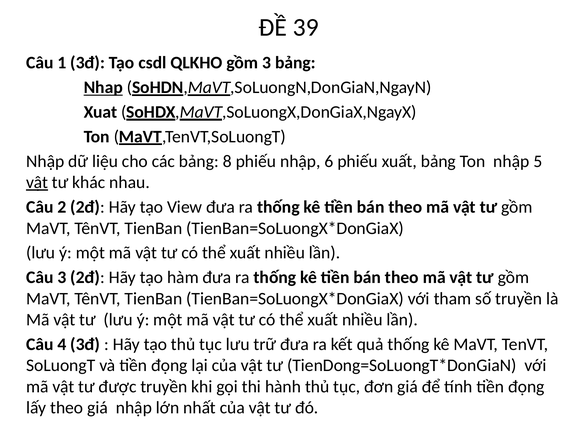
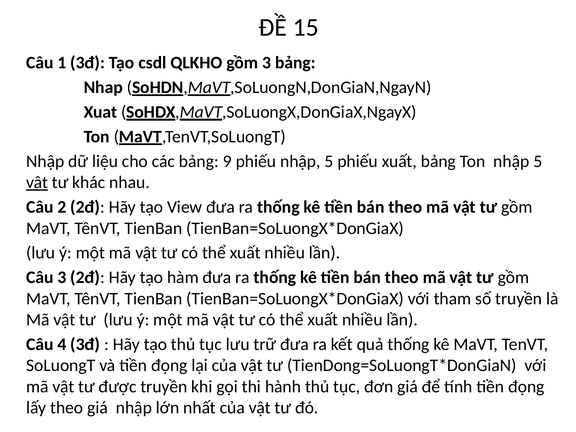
39: 39 -> 15
Nhap underline: present -> none
8: 8 -> 9
phiếu nhập 6: 6 -> 5
